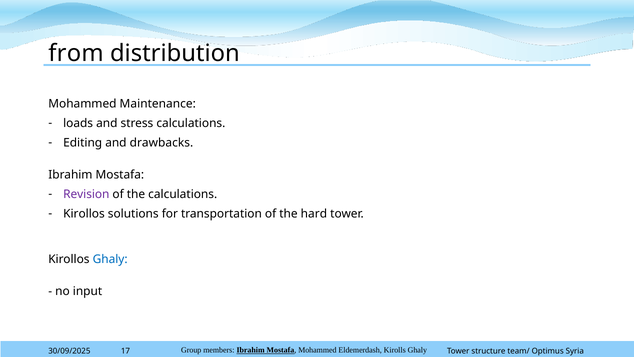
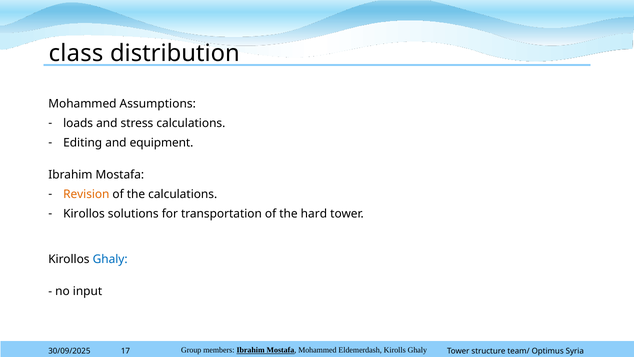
from: from -> class
Maintenance: Maintenance -> Assumptions
drawbacks: drawbacks -> equipment
Revision colour: purple -> orange
